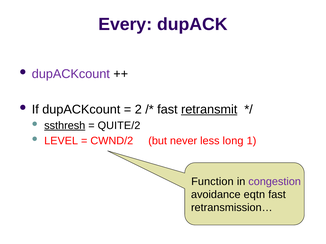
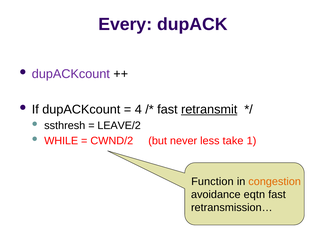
2: 2 -> 4
ssthresh underline: present -> none
QUITE/2: QUITE/2 -> LEAVE/2
LEVEL: LEVEL -> WHILE
long: long -> take
congestion colour: purple -> orange
